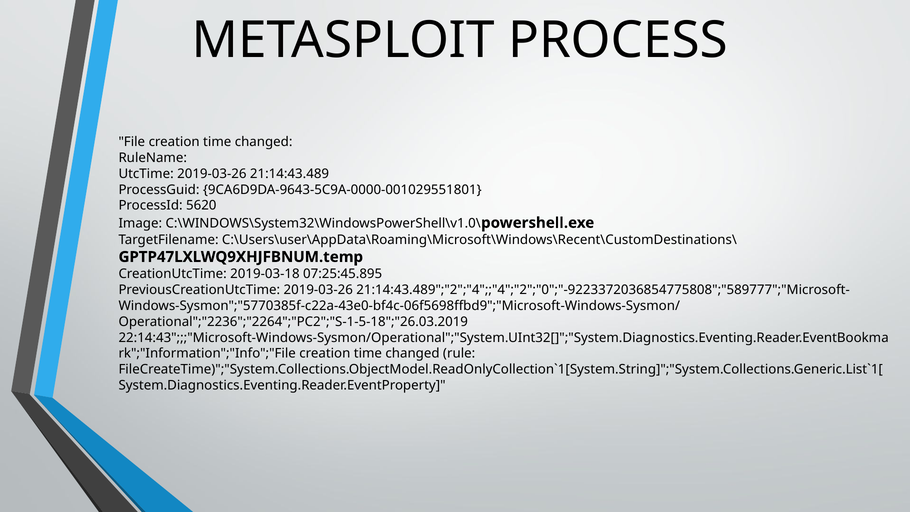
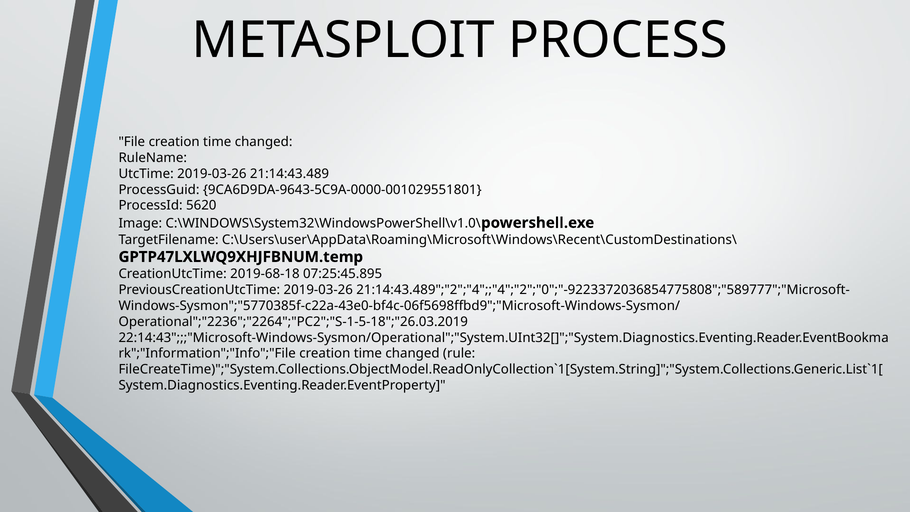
2019-03-18: 2019-03-18 -> 2019-68-18
